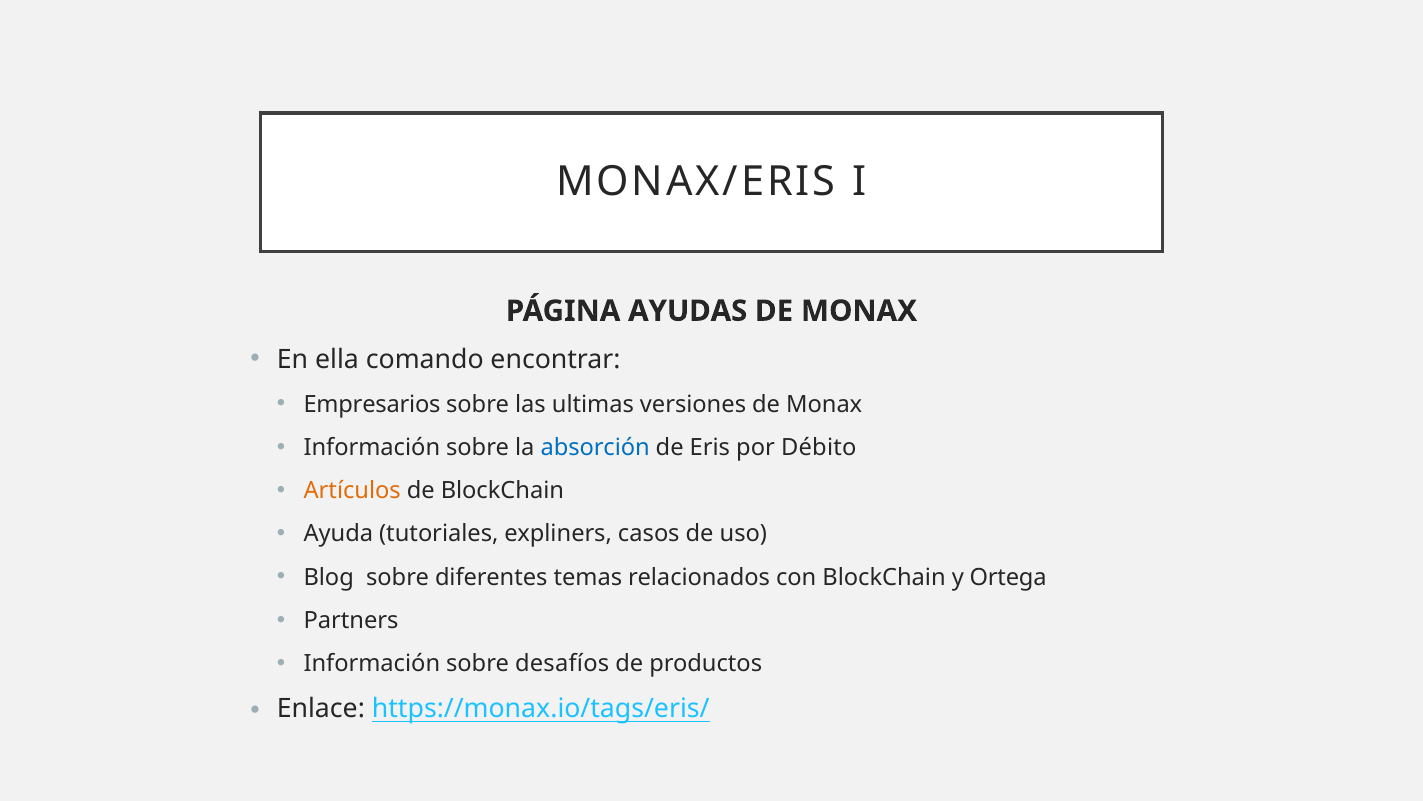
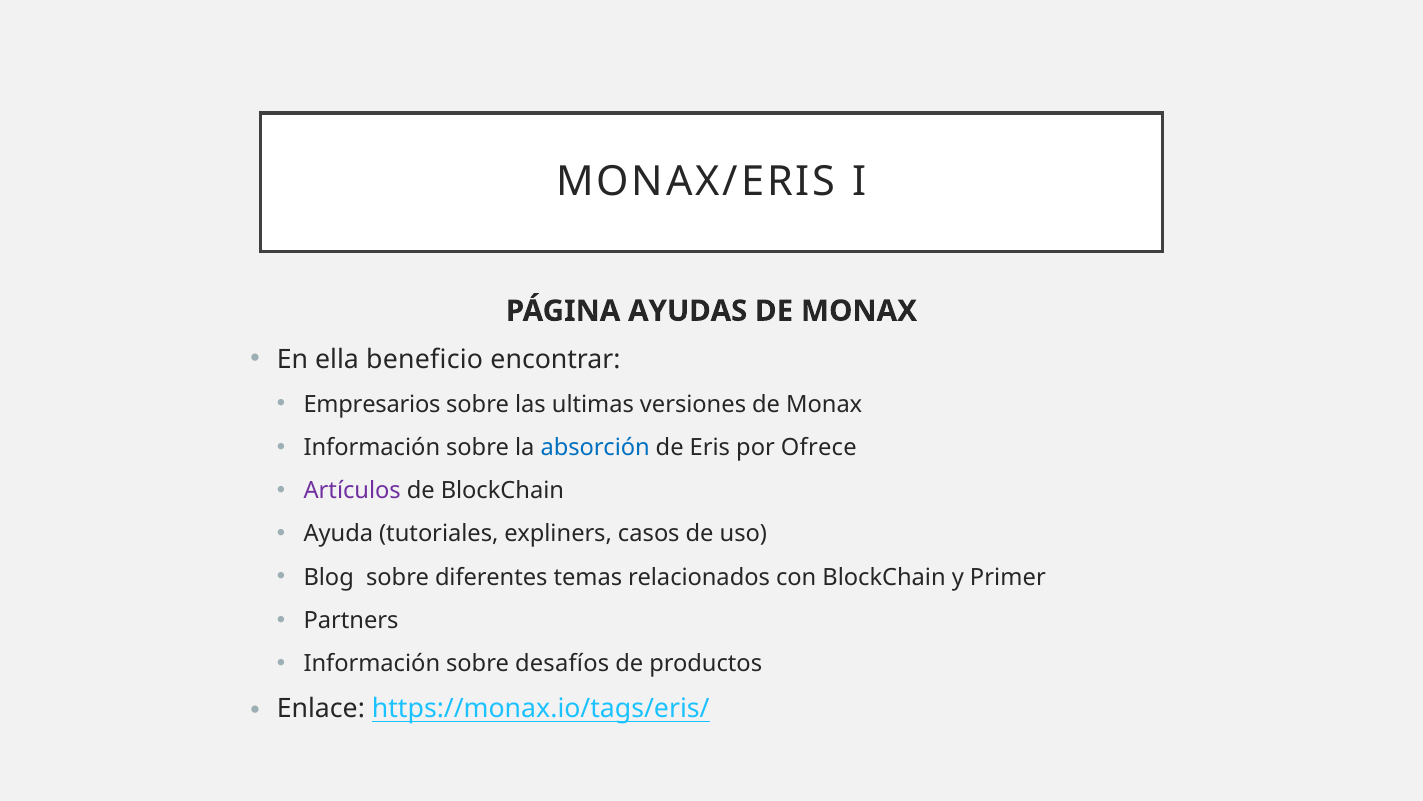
comando: comando -> beneficio
Débito: Débito -> Ofrece
Artículos colour: orange -> purple
Ortega: Ortega -> Primer
